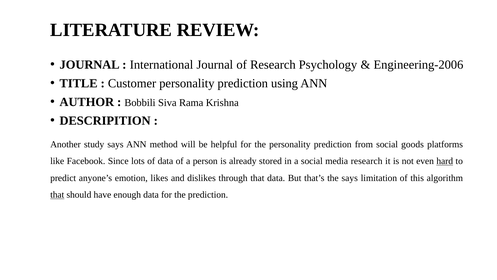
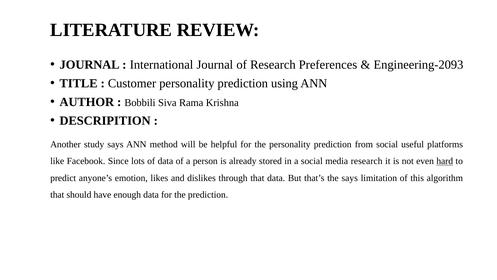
Psychology: Psychology -> Preferences
Engineering-2006: Engineering-2006 -> Engineering-2093
goods: goods -> useful
that at (57, 194) underline: present -> none
